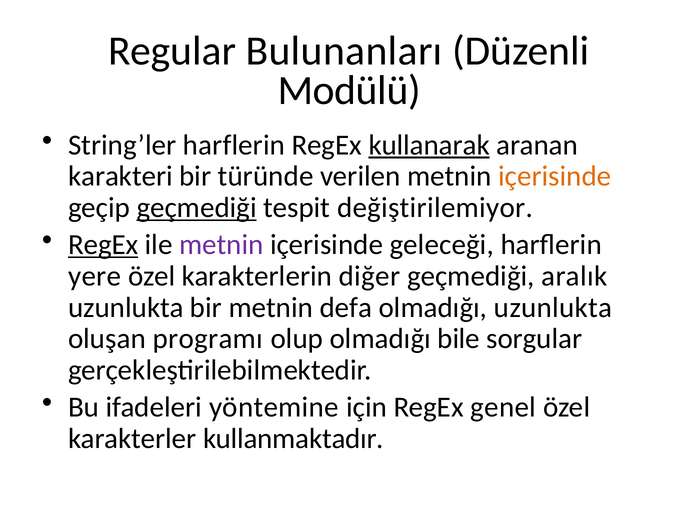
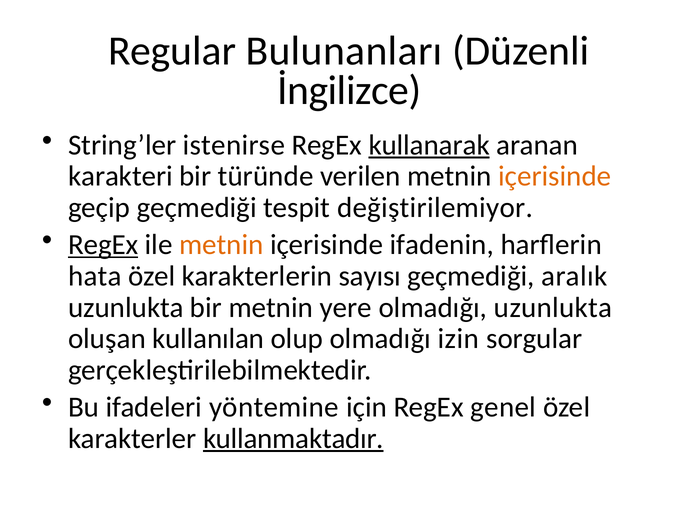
Modülü: Modülü -> İngilizce
String’ler harflerin: harflerin -> istenirse
geçmediği at (197, 208) underline: present -> none
metnin at (221, 245) colour: purple -> orange
geleceği: geleceği -> ifadenin
yere: yere -> hata
diğer: diğer -> sayısı
defa: defa -> yere
programı: programı -> kullanılan
bile: bile -> izin
kullanmaktadır underline: none -> present
